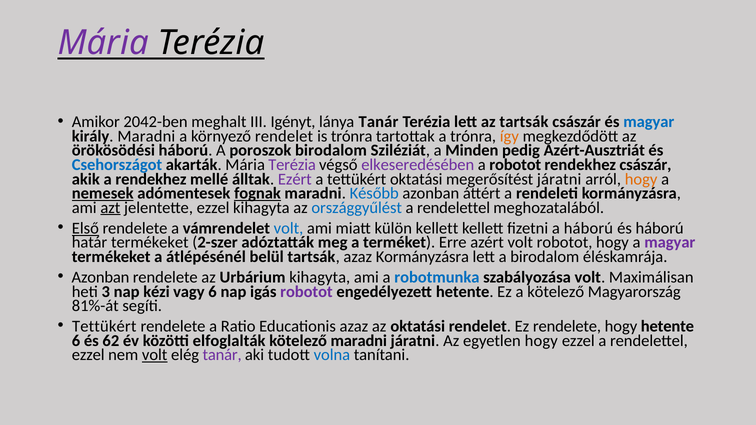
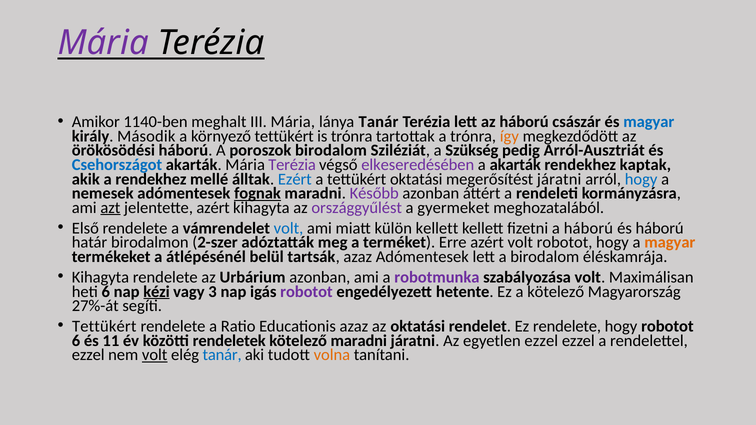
2042-ben: 2042-ben -> 1140-ben
III Igényt: Igényt -> Mária
az tartsák: tartsák -> háború
király Maradni: Maradni -> Második
környező rendelet: rendelet -> tettükért
Minden: Minden -> Szükség
Azért-Ausztriát: Azért-Ausztriát -> Arról-Ausztriát
a robotot: robotot -> akarták
rendekhez császár: császár -> kaptak
Ezért colour: purple -> blue
hogy at (641, 179) colour: orange -> blue
nemesek underline: present -> none
Később colour: blue -> purple
jelentette ezzel: ezzel -> azért
országgyűlést colour: blue -> purple
rendelettel at (454, 208): rendelettel -> gyermeket
Első underline: present -> none
határ termékeket: termékeket -> birodalmon
magyar at (670, 243) colour: purple -> orange
azaz Kormányzásra: Kormányzásra -> Adómentesek
Azonban at (101, 277): Azonban -> Kihagyta
Urbárium kihagyta: kihagyta -> azonban
robotmunka colour: blue -> purple
heti 3: 3 -> 6
kézi underline: none -> present
vagy 6: 6 -> 3
81%-át: 81%-át -> 27%-át
hogy hetente: hetente -> robotot
62: 62 -> 11
elfoglalták: elfoglalták -> rendeletek
egyetlen hogy: hogy -> ezzel
tanár at (222, 355) colour: purple -> blue
volna colour: blue -> orange
